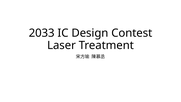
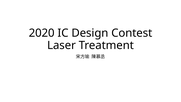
2033: 2033 -> 2020
